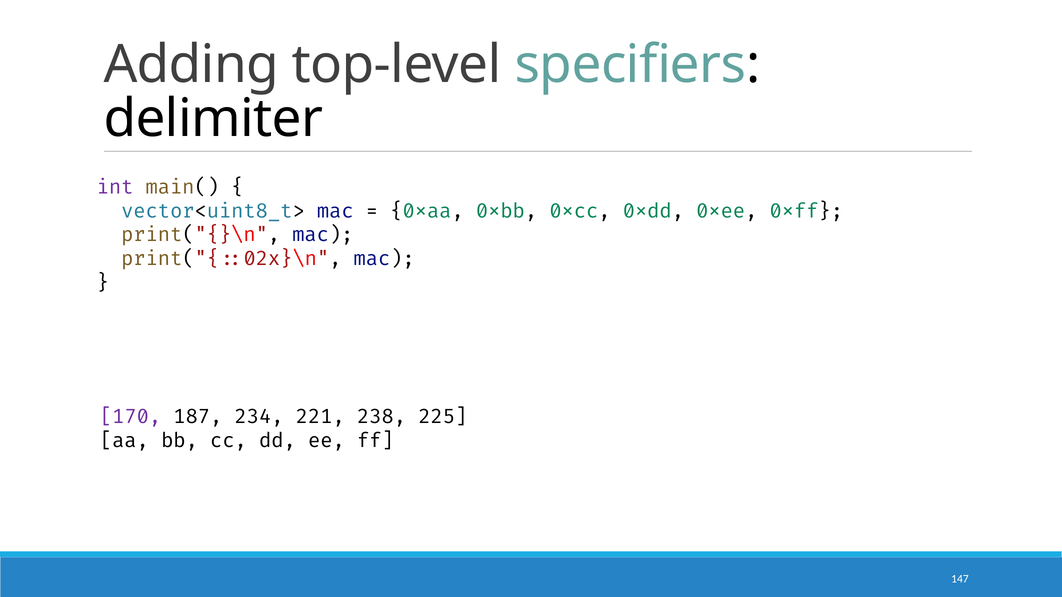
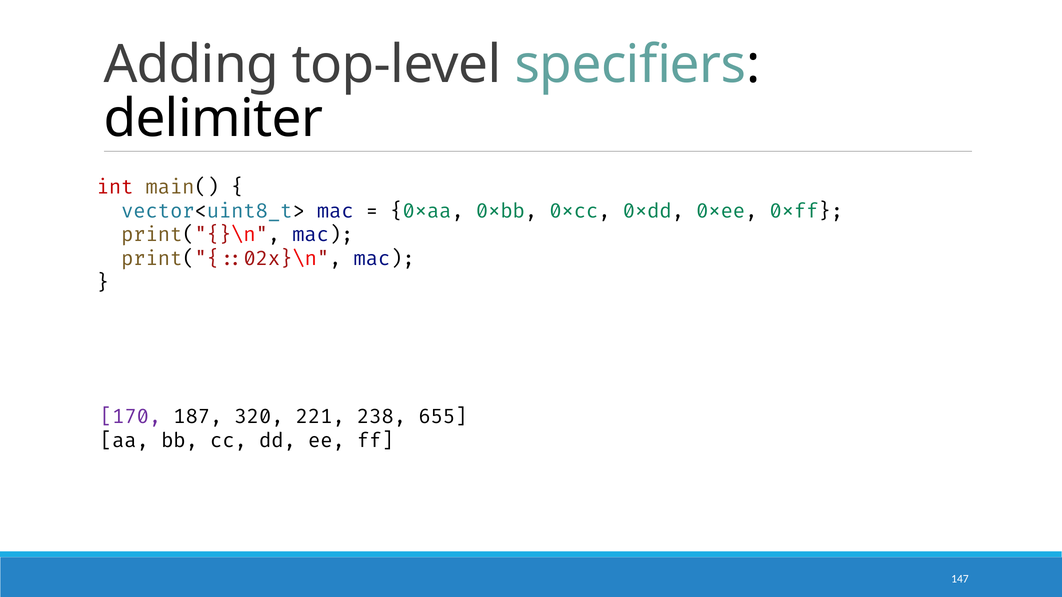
int colour: purple -> red
234: 234 -> 320
225: 225 -> 655
